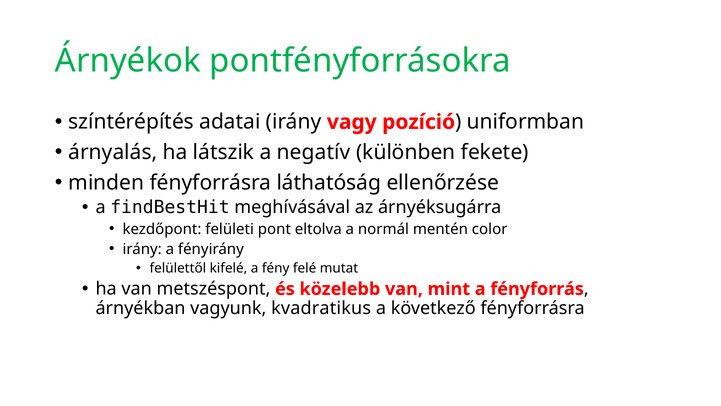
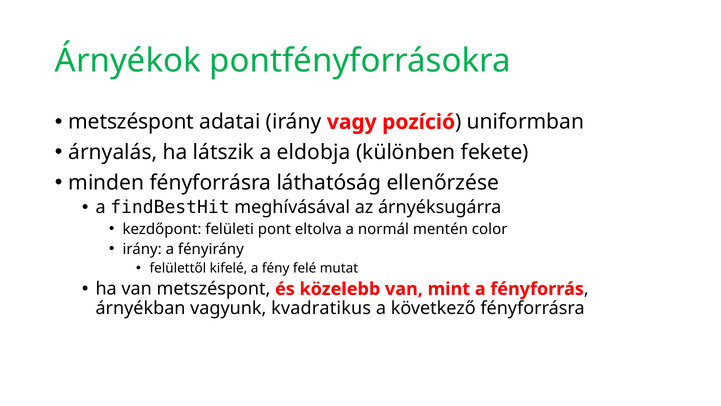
színtérépítés at (131, 122): színtérépítés -> metszéspont
negatív: negatív -> eldobja
